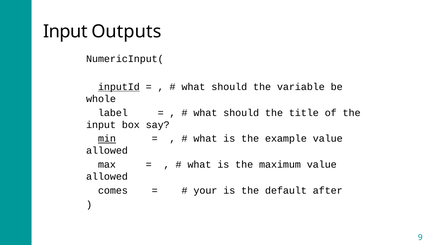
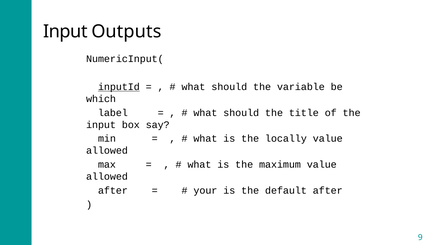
whole: whole -> which
min underline: present -> none
example: example -> locally
comes at (113, 190): comes -> after
